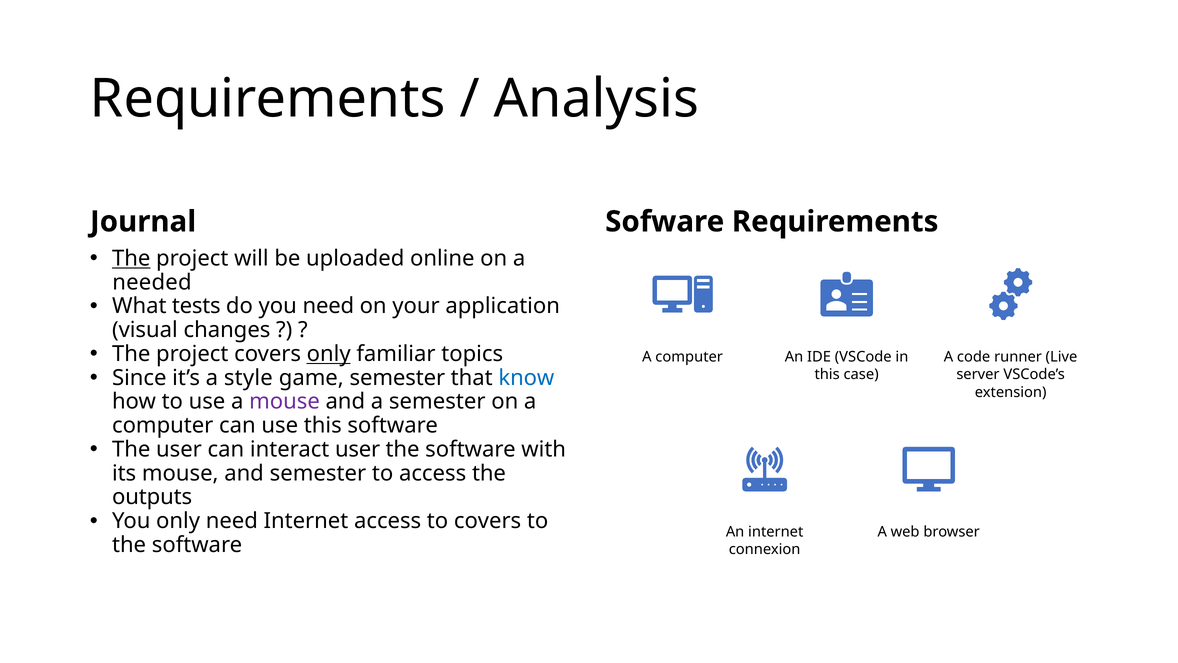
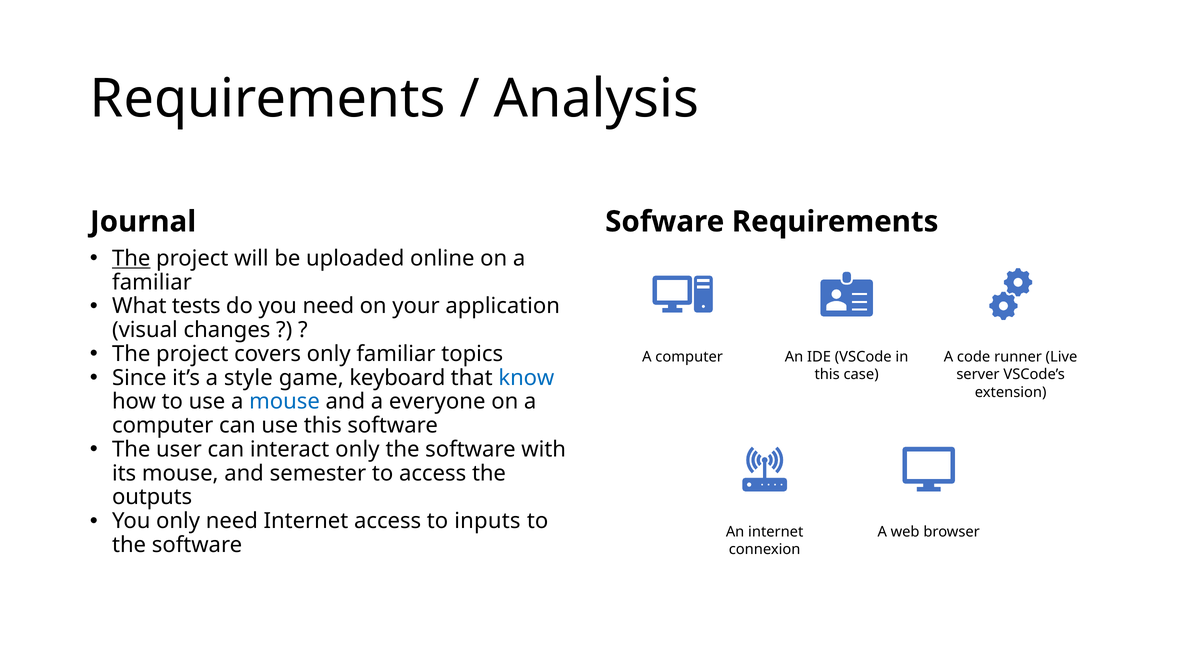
needed at (152, 282): needed -> familiar
only at (329, 354) underline: present -> none
game semester: semester -> keyboard
mouse at (285, 401) colour: purple -> blue
a semester: semester -> everyone
interact user: user -> only
to covers: covers -> inputs
